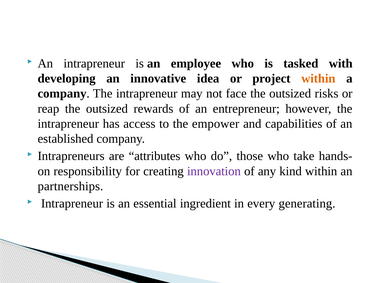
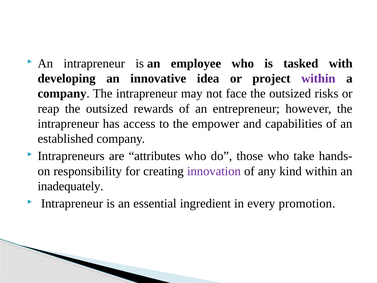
within at (318, 78) colour: orange -> purple
partnerships: partnerships -> inadequately
generating: generating -> promotion
